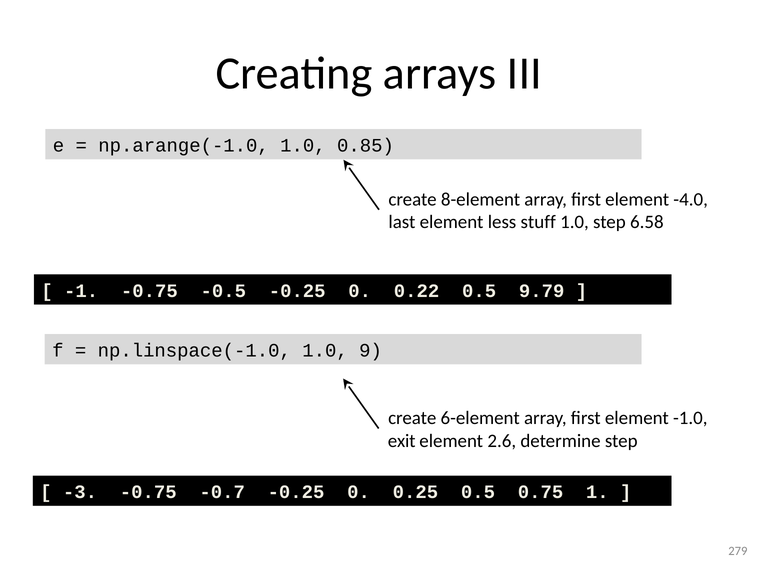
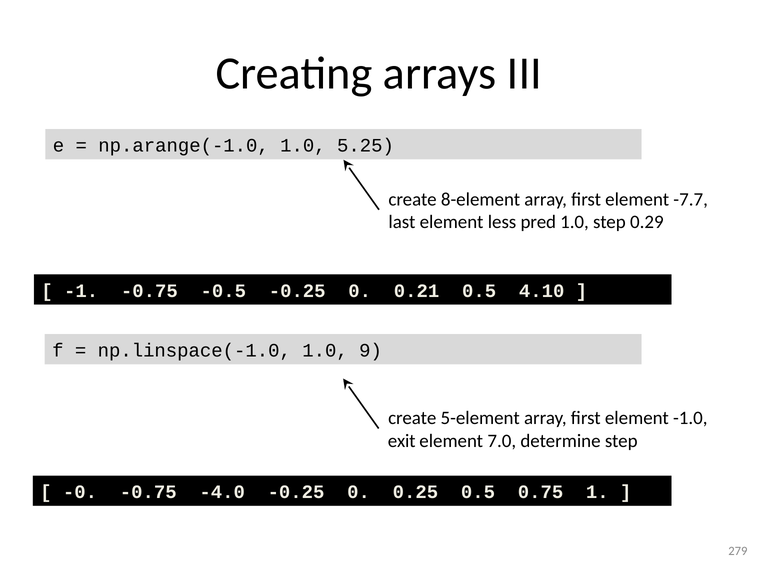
0.85: 0.85 -> 5.25
-4.0: -4.0 -> -7.7
stuff: stuff -> pred
6.58: 6.58 -> 0.29
0.22: 0.22 -> 0.21
9.79: 9.79 -> 4.10
6-element: 6-element -> 5-element
2.6: 2.6 -> 7.0
-3: -3 -> -0
-0.7: -0.7 -> -4.0
